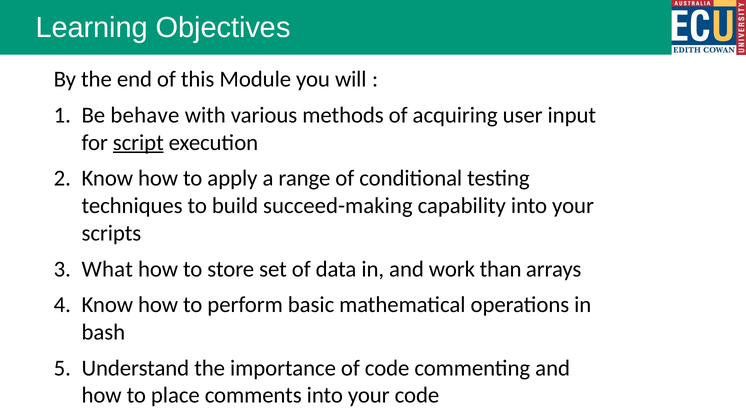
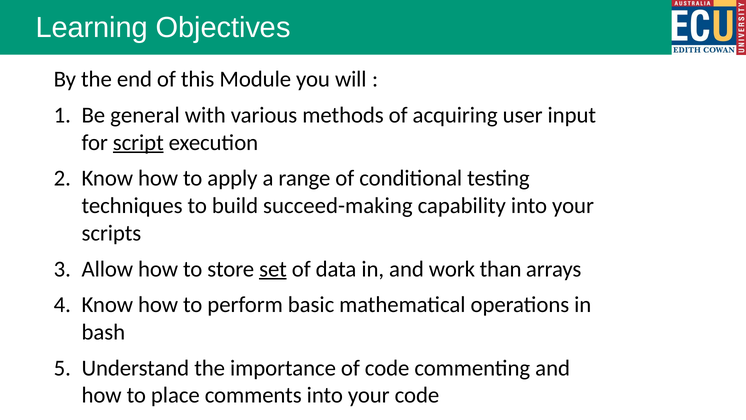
behave: behave -> general
What: What -> Allow
set underline: none -> present
